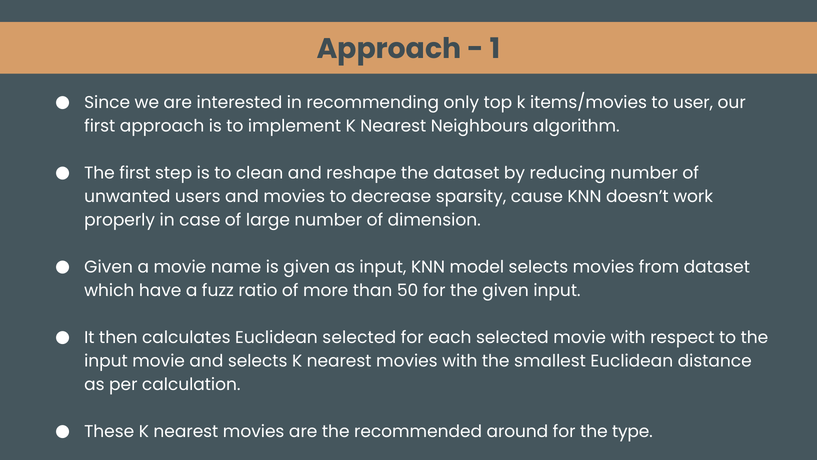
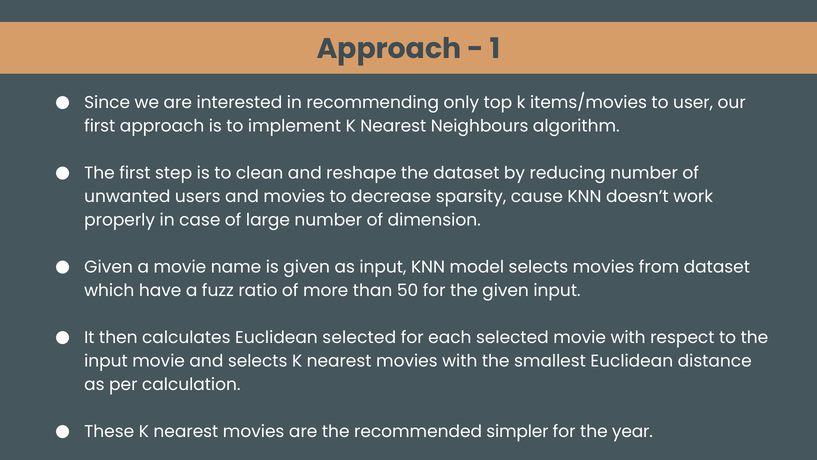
around: around -> simpler
type: type -> year
